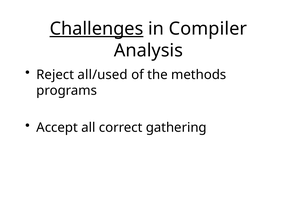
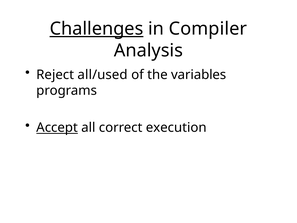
methods: methods -> variables
Accept underline: none -> present
gathering: gathering -> execution
